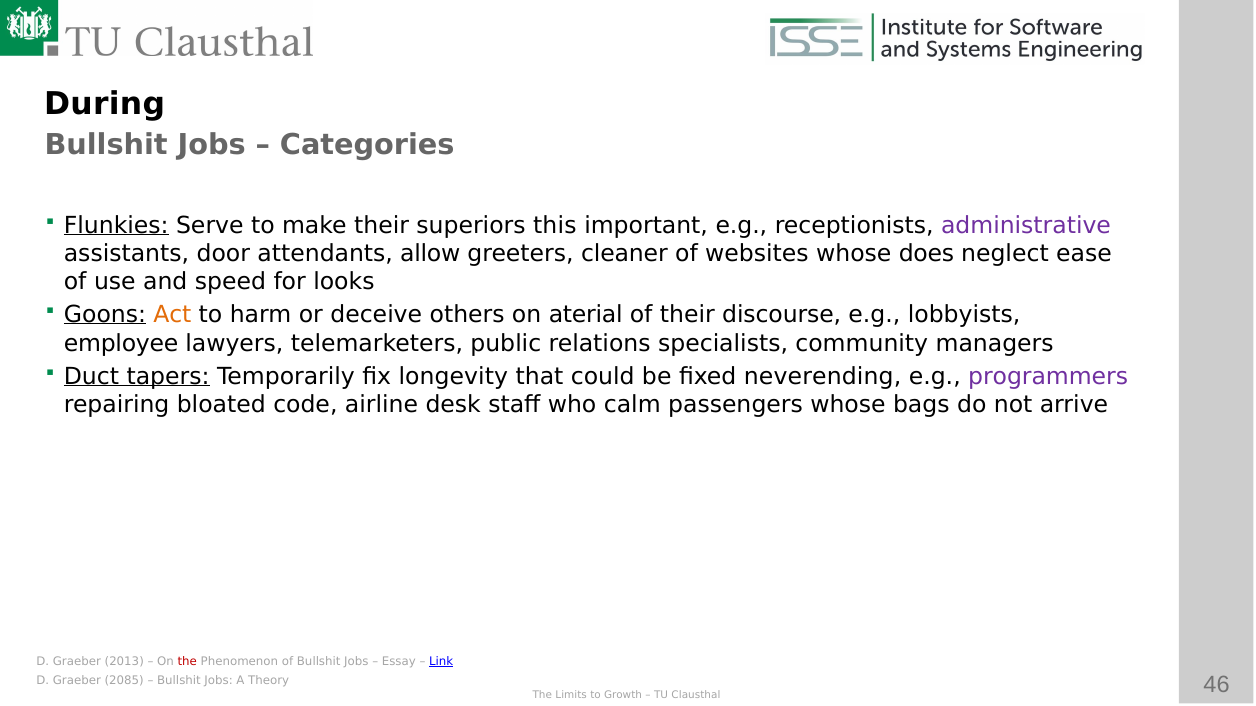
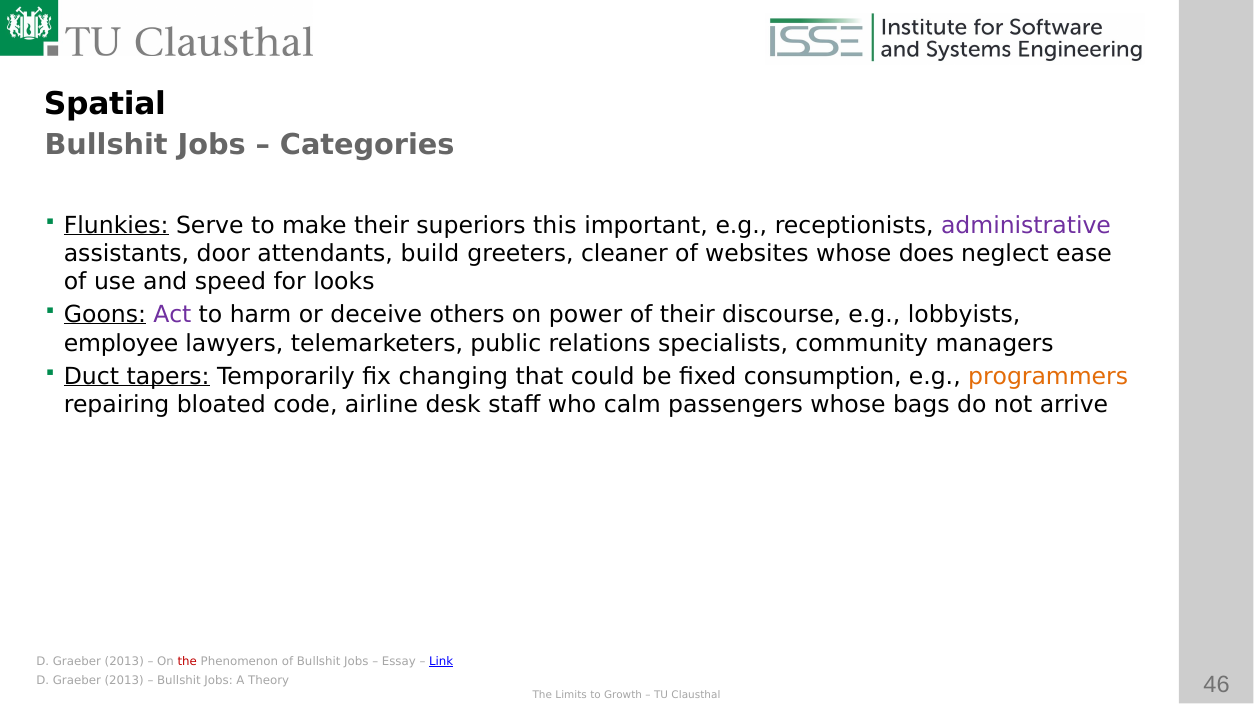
During: During -> Spatial
allow: allow -> build
Act colour: orange -> purple
aterial: aterial -> power
longevity: longevity -> changing
neverending: neverending -> consumption
programmers colour: purple -> orange
2085 at (124, 681): 2085 -> 2013
